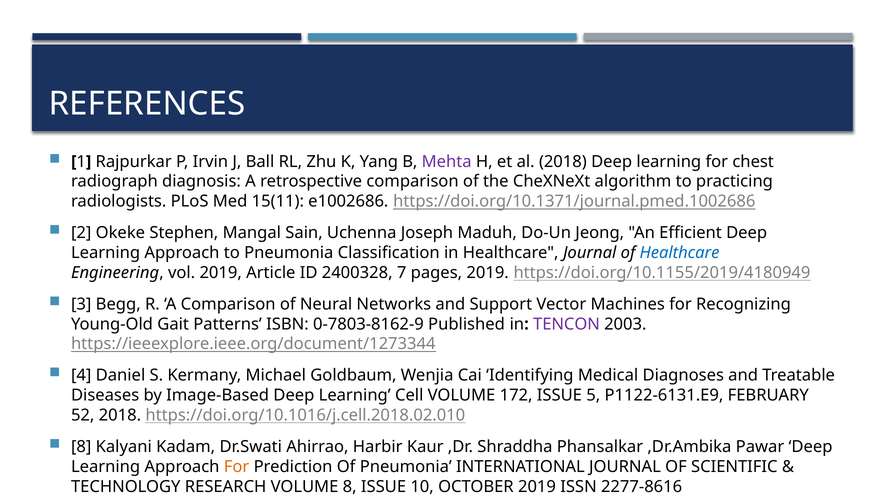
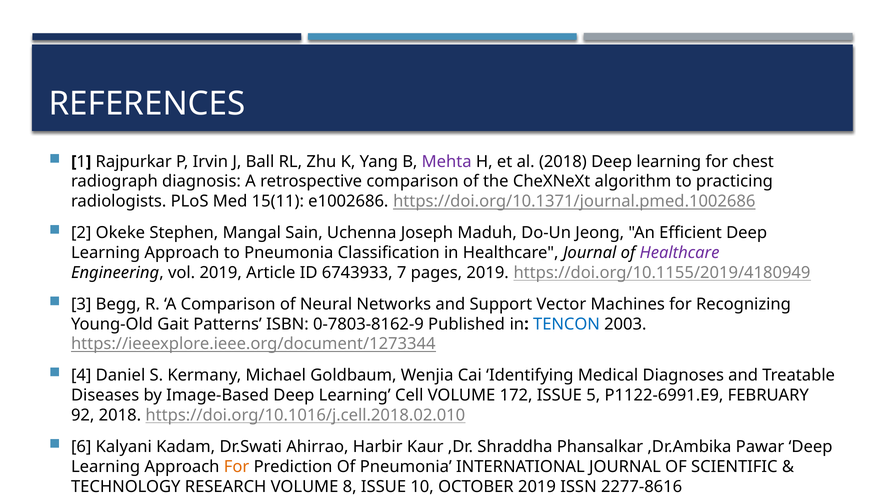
Healthcare at (679, 253) colour: blue -> purple
2400328: 2400328 -> 6743933
TENCON colour: purple -> blue
P1122-6131.E9: P1122-6131.E9 -> P1122-6991.E9
52: 52 -> 92
8 at (81, 447): 8 -> 6
